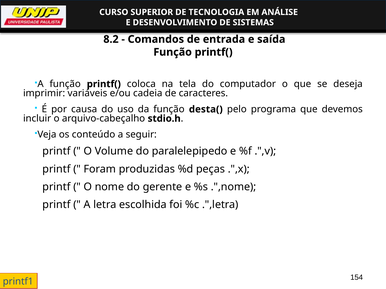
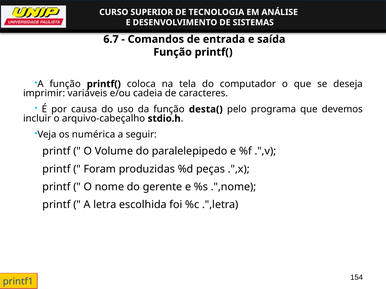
8.2: 8.2 -> 6.7
conteúdo: conteúdo -> numérica
